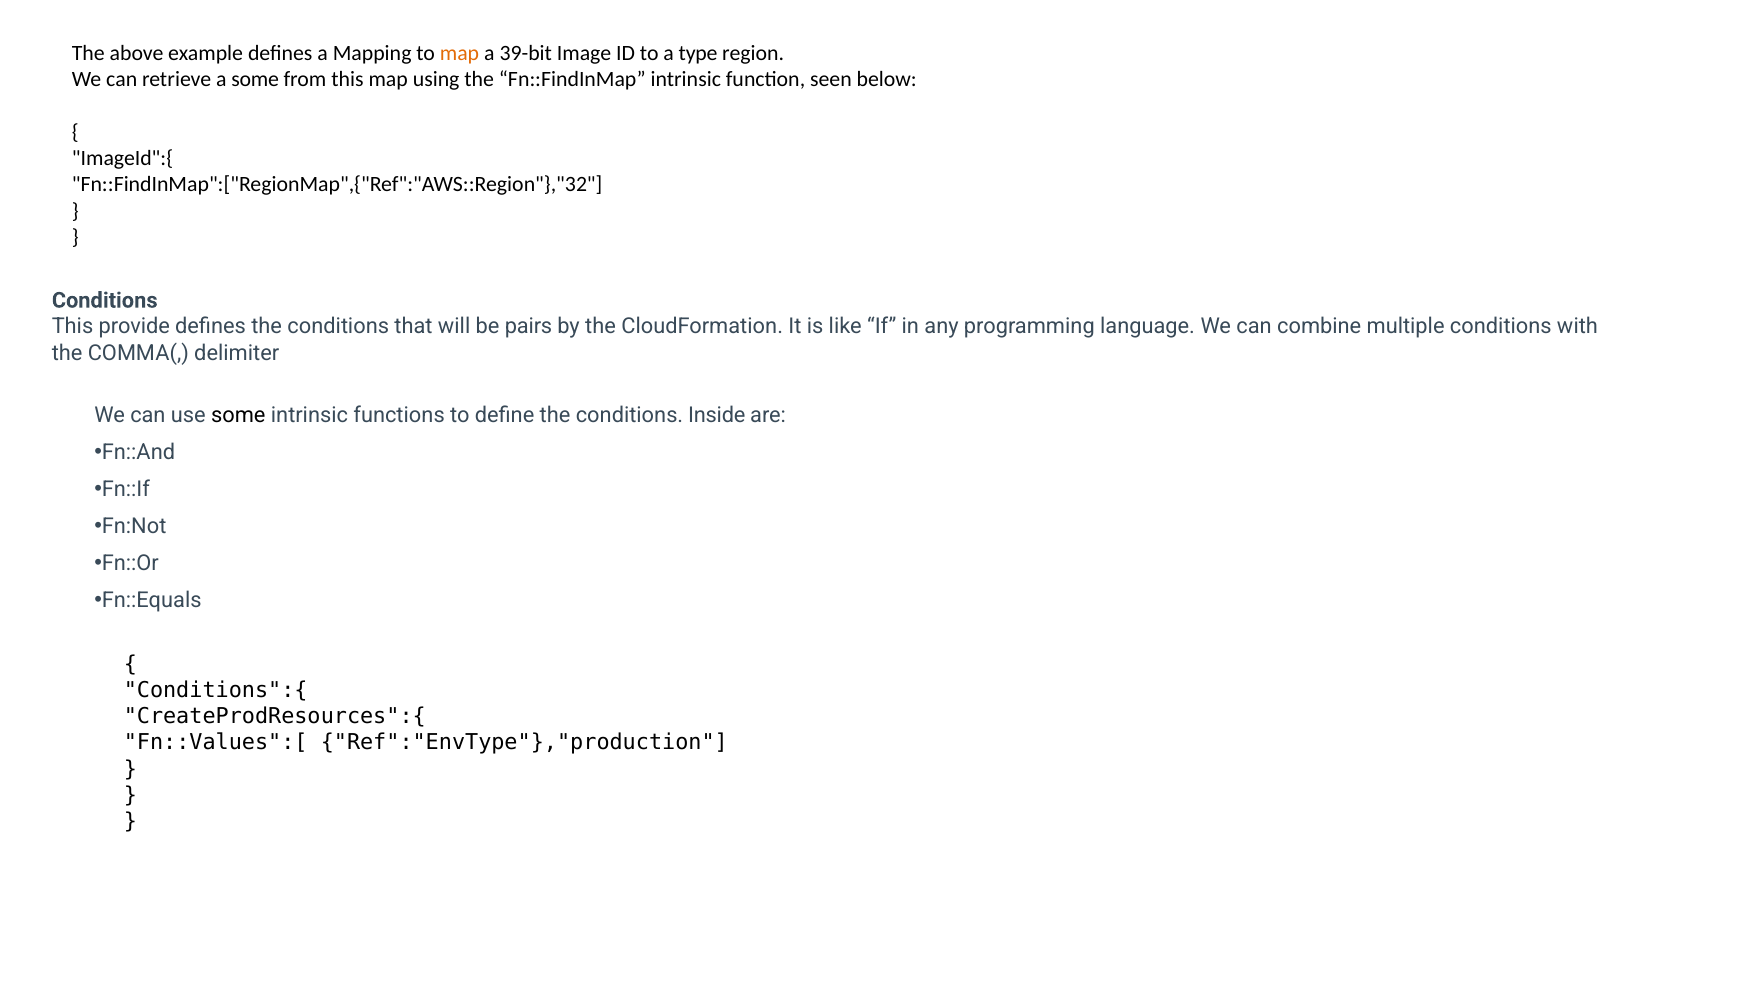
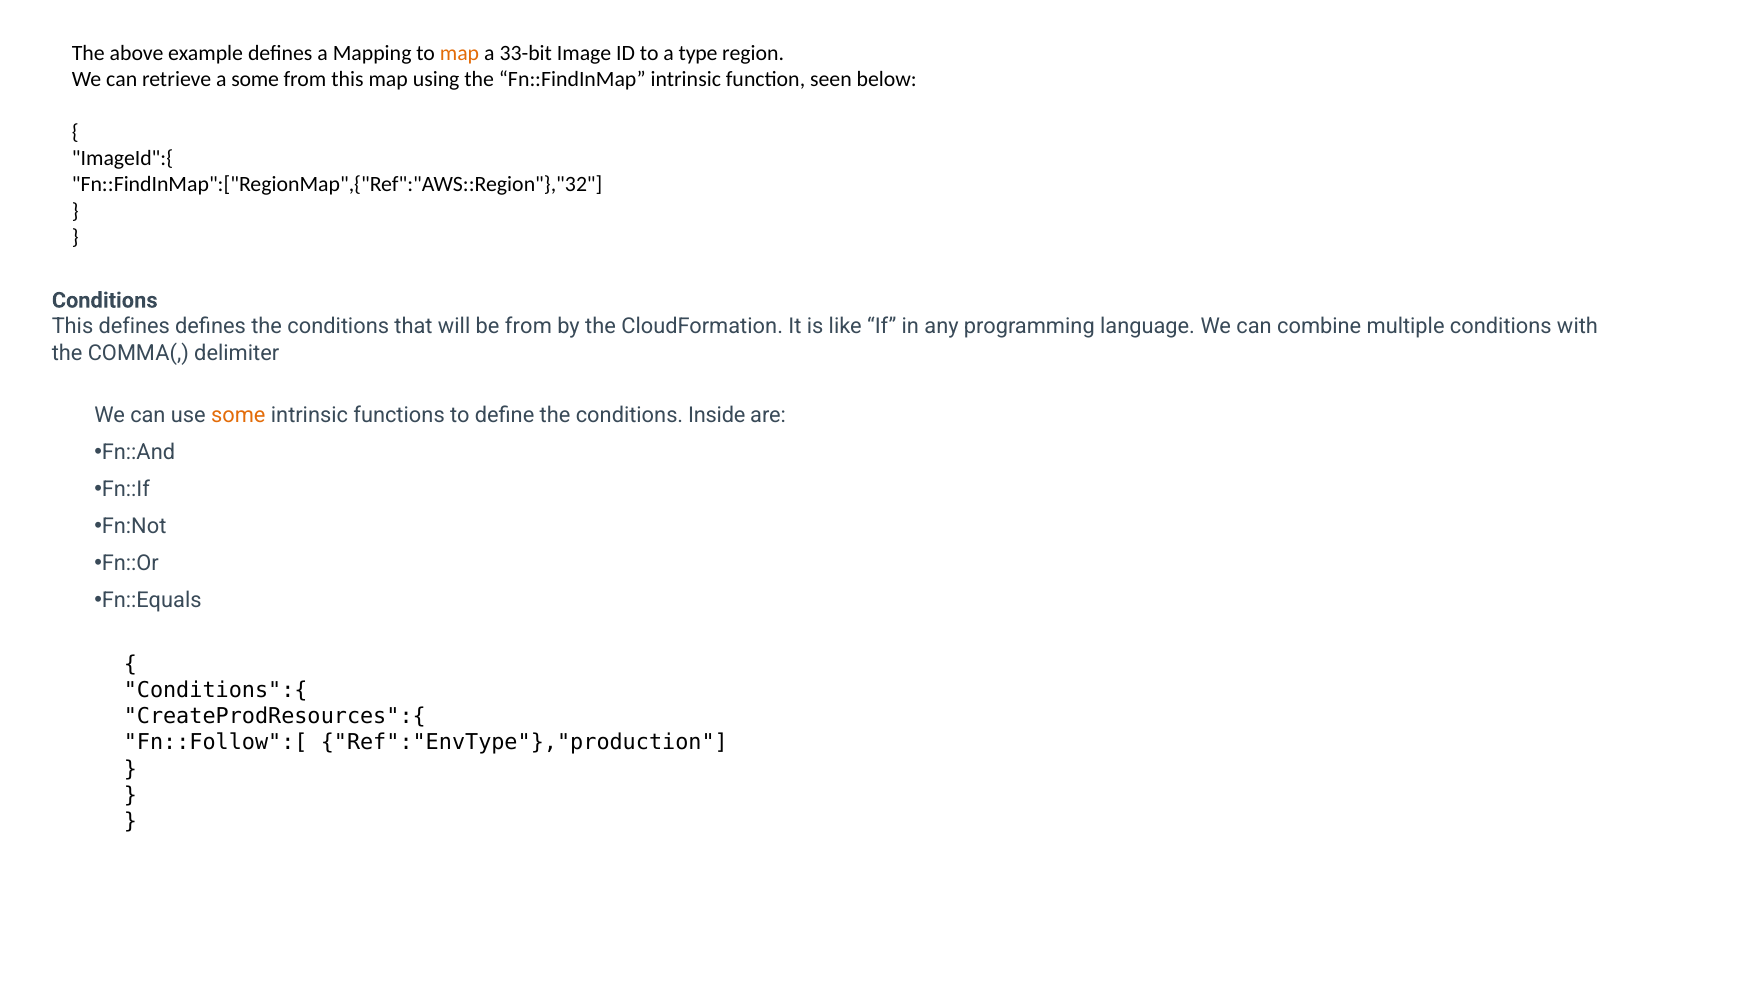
39-bit: 39-bit -> 33-bit
This provide: provide -> defines
be pairs: pairs -> from
some at (238, 415) colour: black -> orange
Fn::Values":[: Fn::Values":[ -> Fn::Follow":[
